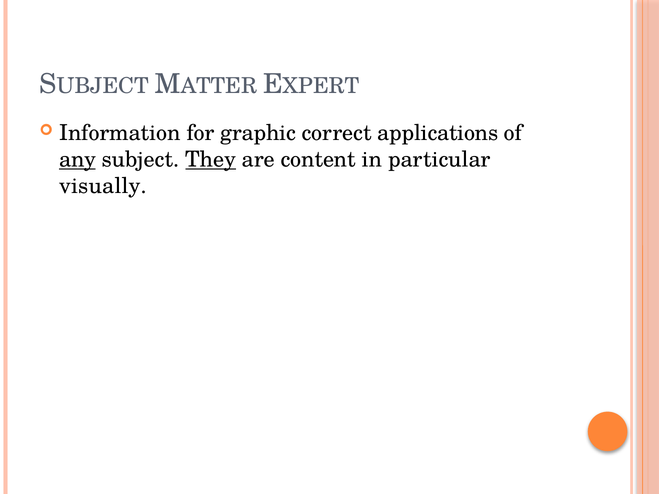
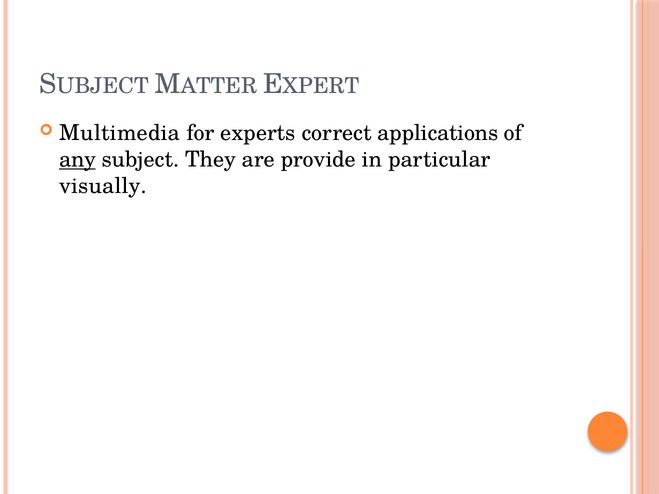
Information: Information -> Multimedia
graphic: graphic -> experts
They underline: present -> none
content: content -> provide
